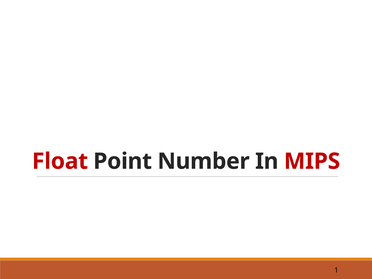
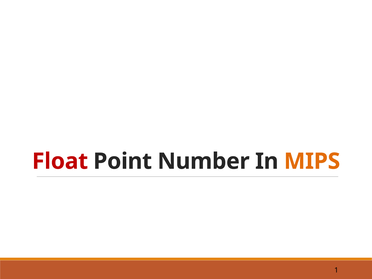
MIPS colour: red -> orange
